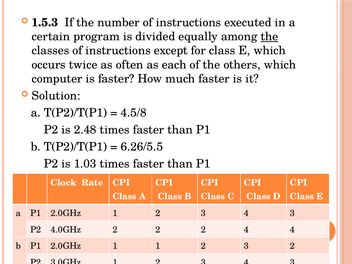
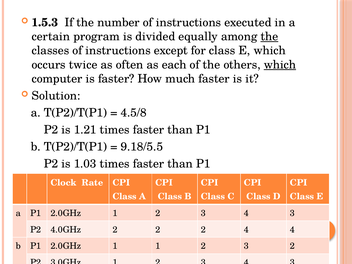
which at (280, 65) underline: none -> present
2.48: 2.48 -> 1.21
6.26/5.5: 6.26/5.5 -> 9.18/5.5
